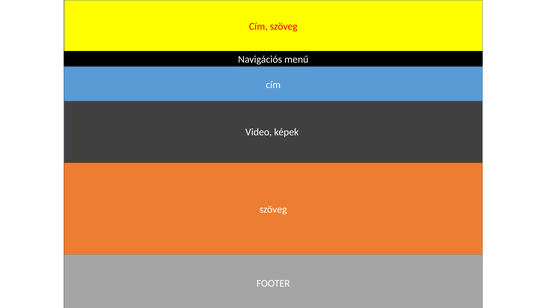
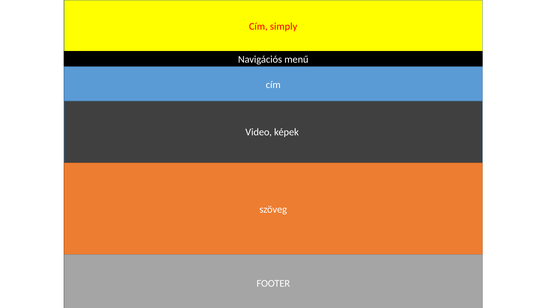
Cím szöveg: szöveg -> simply
